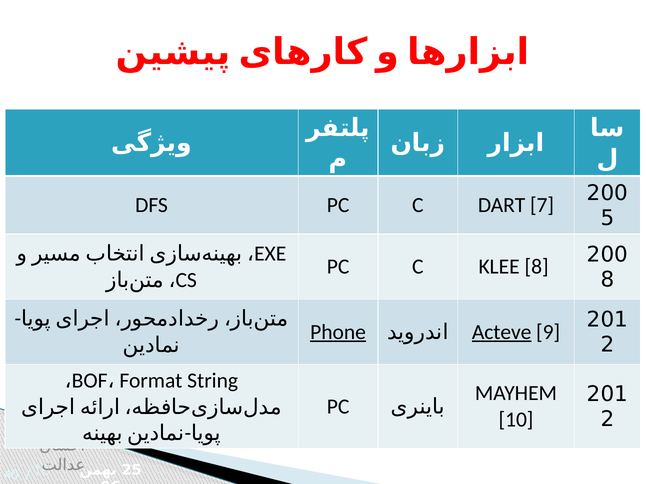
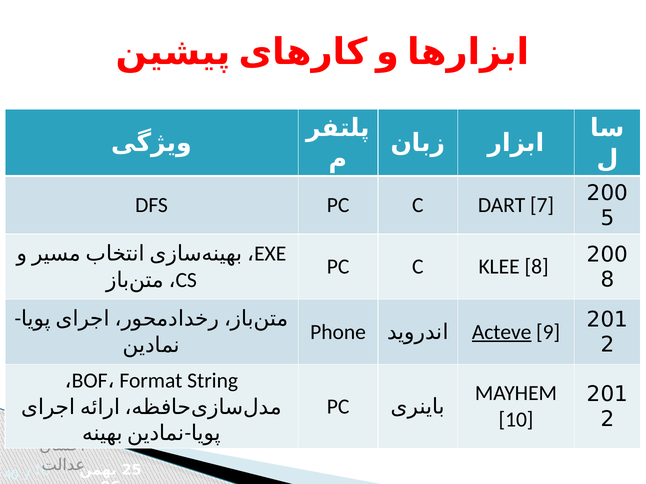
Phone underline: present -> none
